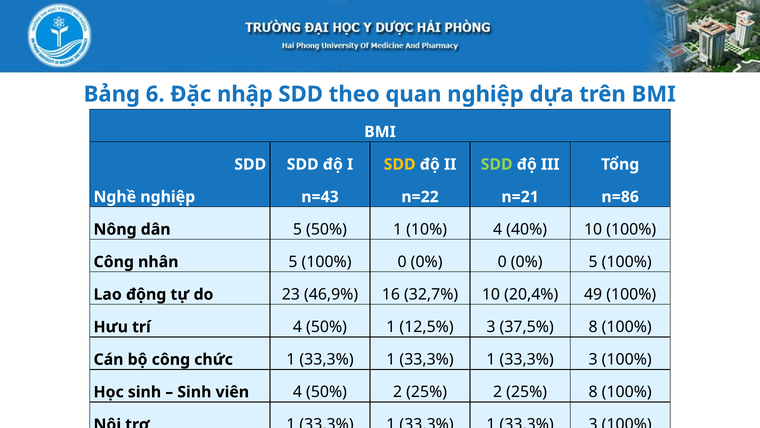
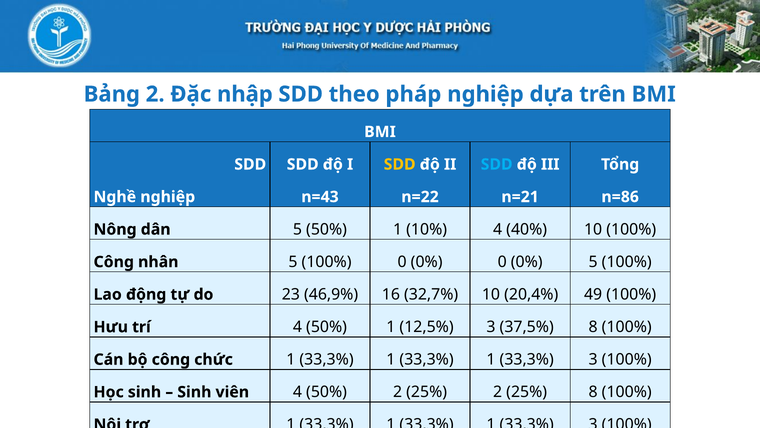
Bảng 6: 6 -> 2
quan: quan -> pháp
SDD at (497, 164) colour: light green -> light blue
